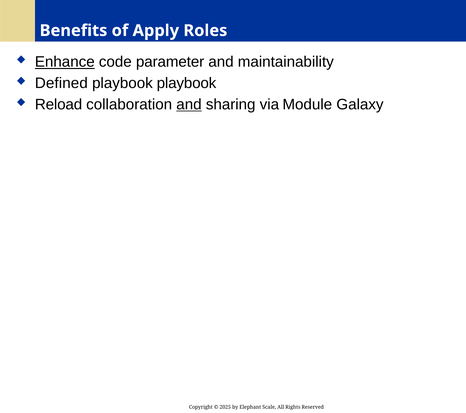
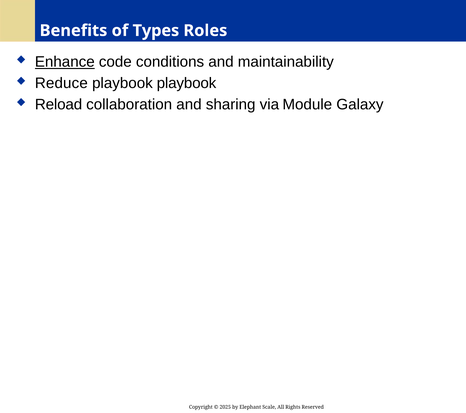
Apply: Apply -> Types
parameter: parameter -> conditions
Defined: Defined -> Reduce
and at (189, 104) underline: present -> none
